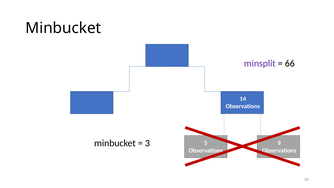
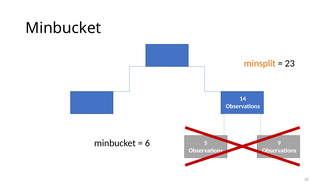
minsplit colour: purple -> orange
66: 66 -> 23
3: 3 -> 6
